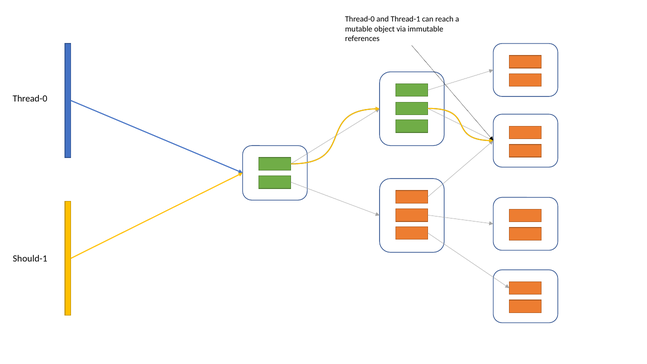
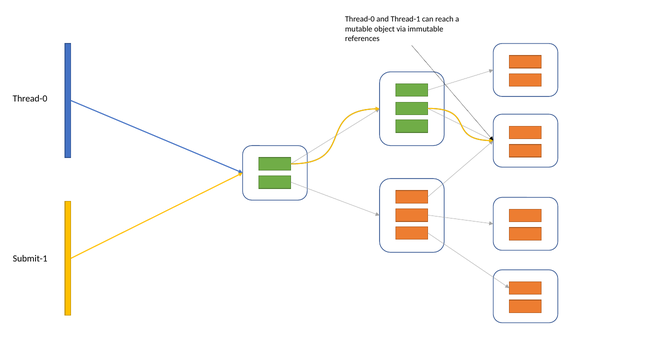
Should-1: Should-1 -> Submit-1
